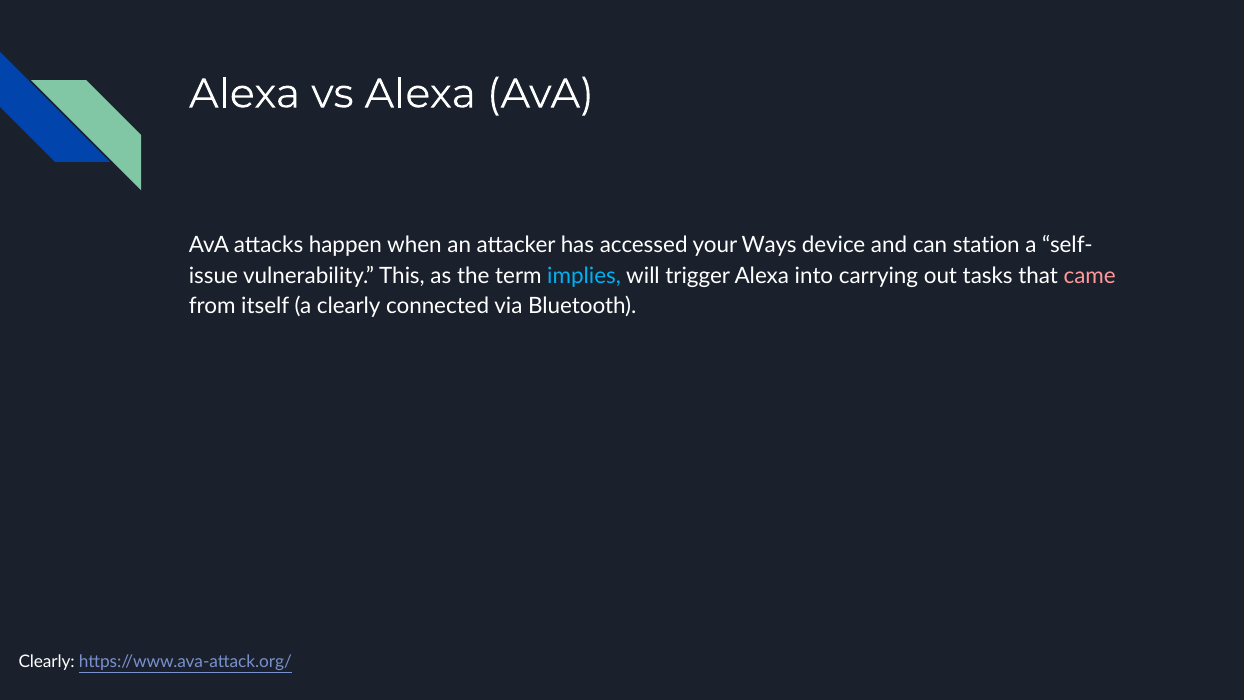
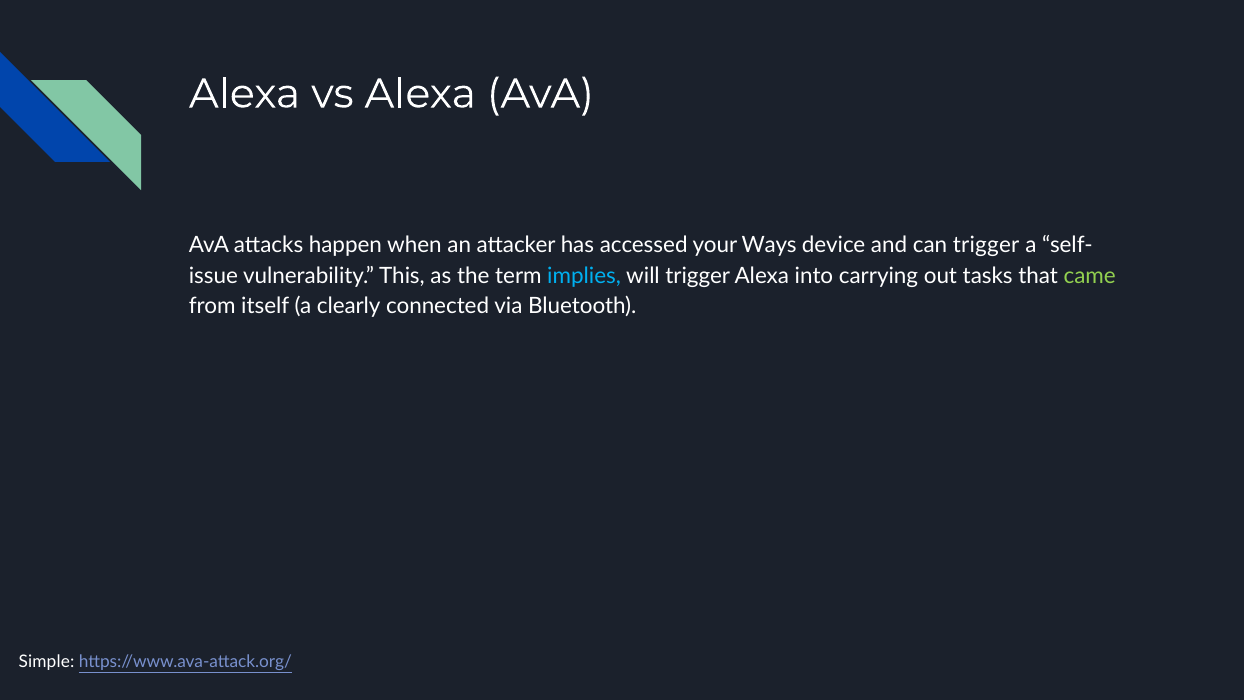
can station: station -> trigger
came colour: pink -> light green
Clearly at (47, 662): Clearly -> Simple
